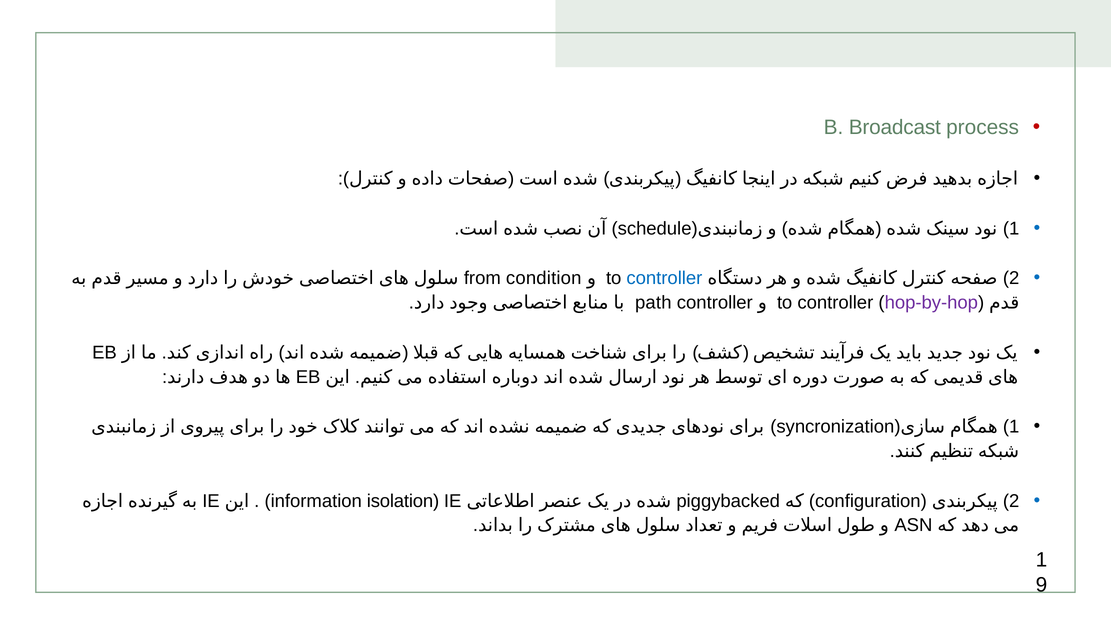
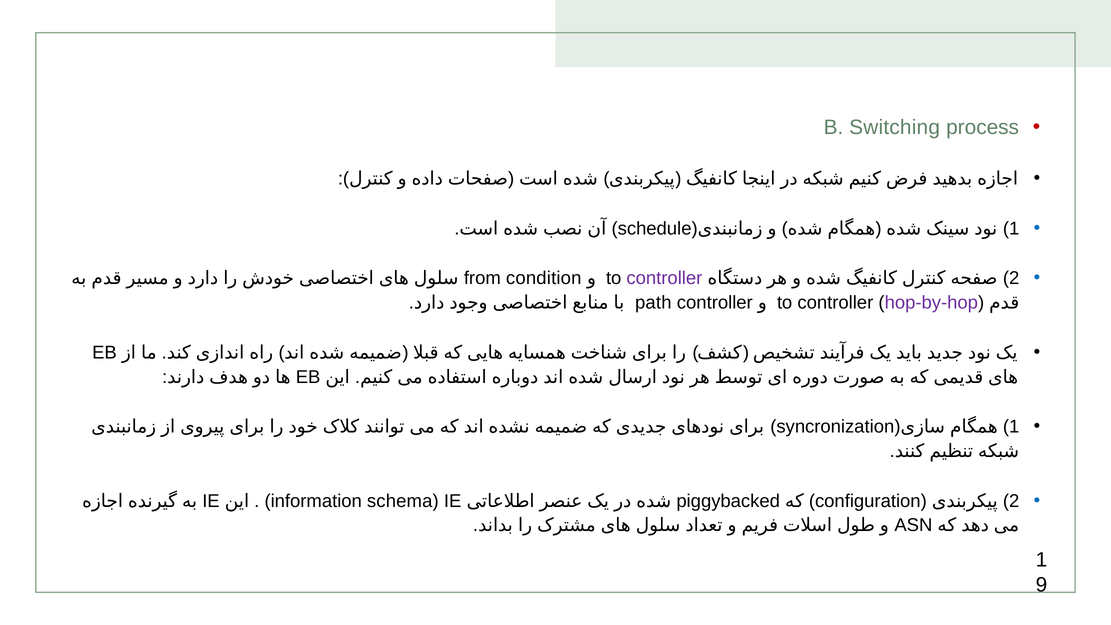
Broadcast: Broadcast -> Switching
controller at (664, 278) colour: blue -> purple
isolation: isolation -> schema
